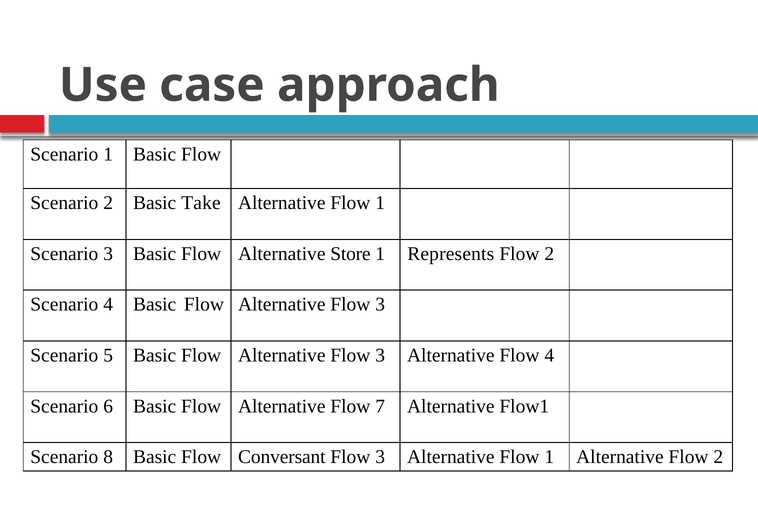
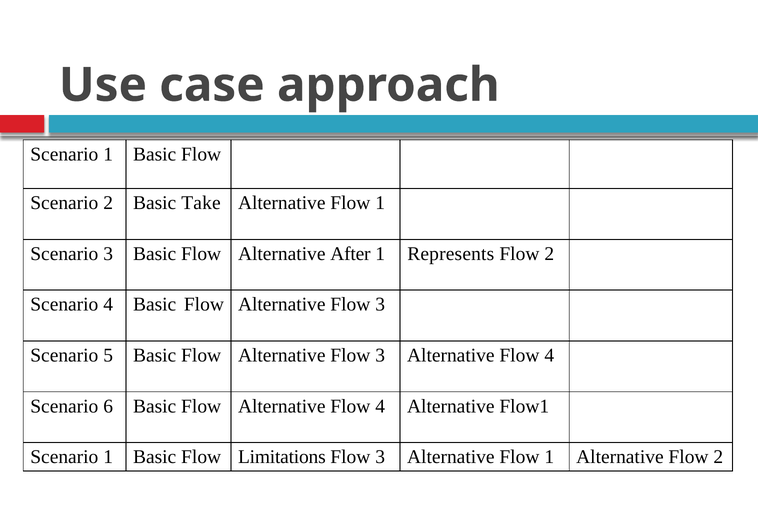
Store: Store -> After
Flow Alternative Flow 7: 7 -> 4
8 at (108, 458): 8 -> 1
Conversant: Conversant -> Limitations
